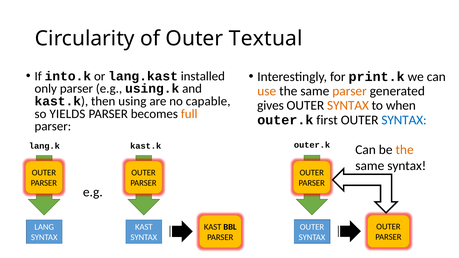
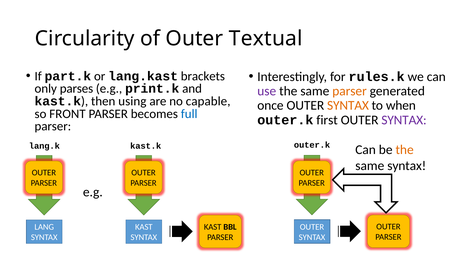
into.k: into.k -> part.k
installed: installed -> brackets
print.k: print.k -> rules.k
only parser: parser -> parses
using.k: using.k -> print.k
use colour: orange -> purple
gives: gives -> once
YIELDS: YIELDS -> FRONT
full colour: orange -> blue
SYNTAX at (404, 120) colour: blue -> purple
